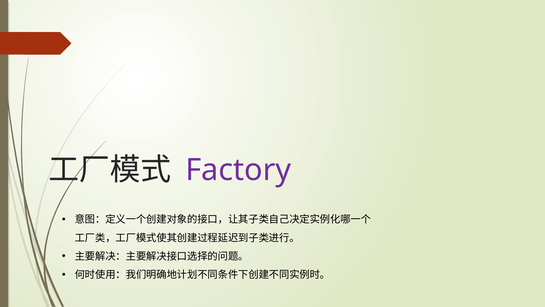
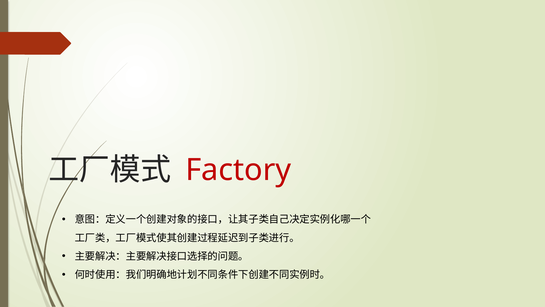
Factory colour: purple -> red
